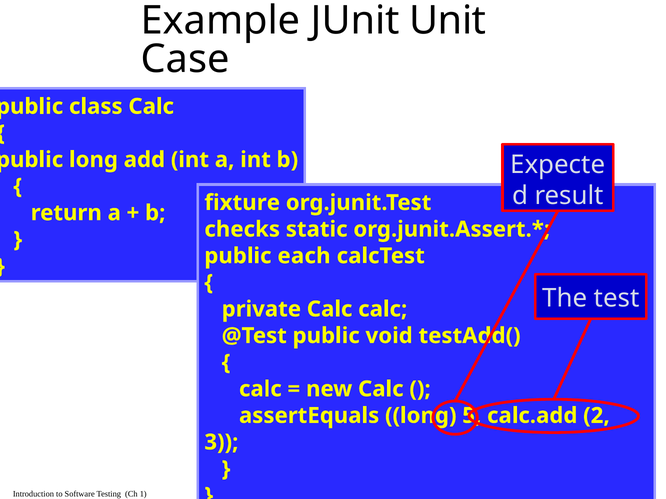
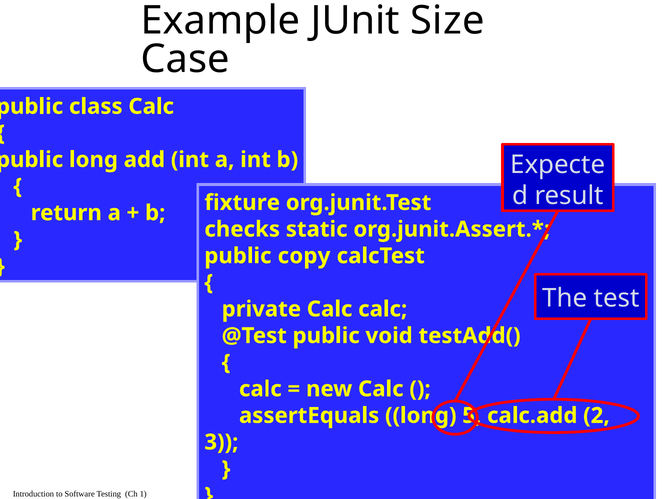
Unit: Unit -> Size
each: each -> copy
